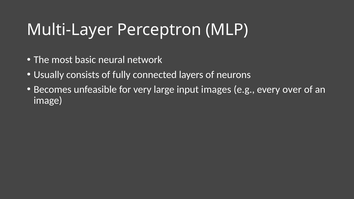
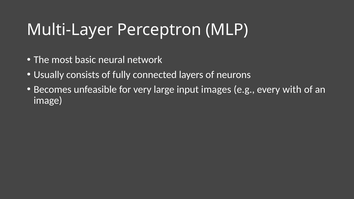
over: over -> with
